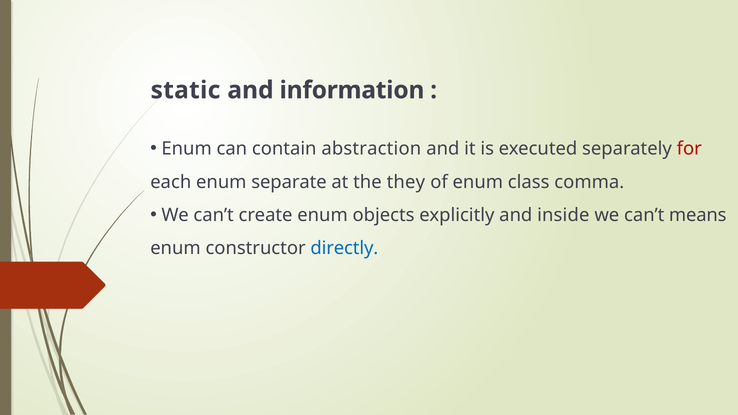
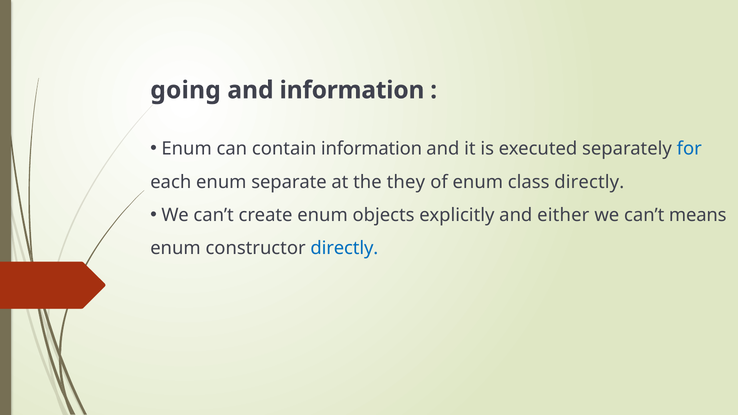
static: static -> going
contain abstraction: abstraction -> information
for colour: red -> blue
class comma: comma -> directly
inside: inside -> either
